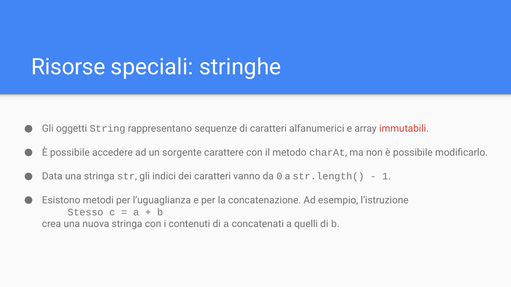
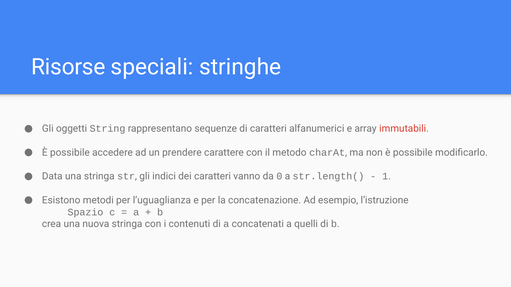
sorgente: sorgente -> prendere
Stesso: Stesso -> Spazio
